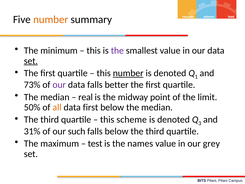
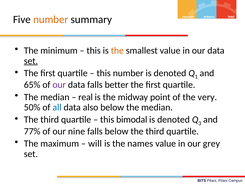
the at (117, 50) colour: purple -> orange
number at (128, 73) underline: present -> none
73%: 73% -> 65%
limit: limit -> very
all colour: orange -> blue
data first: first -> also
scheme: scheme -> bimodal
31%: 31% -> 77%
such: such -> nine
test: test -> will
